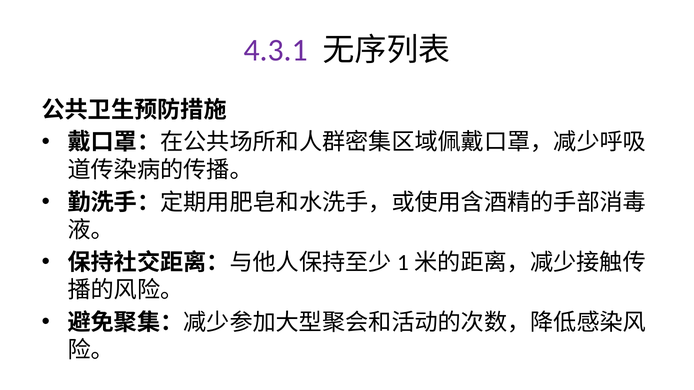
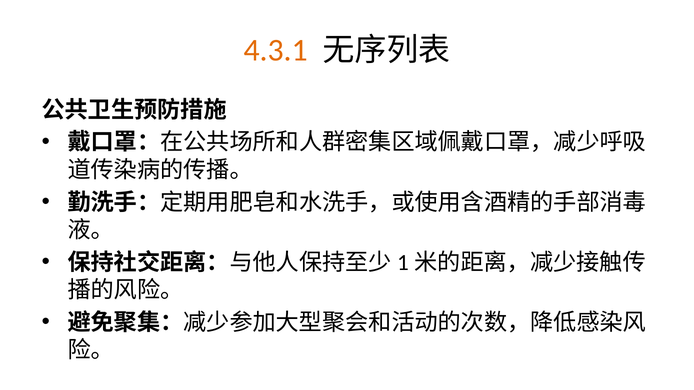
4.3.1 colour: purple -> orange
